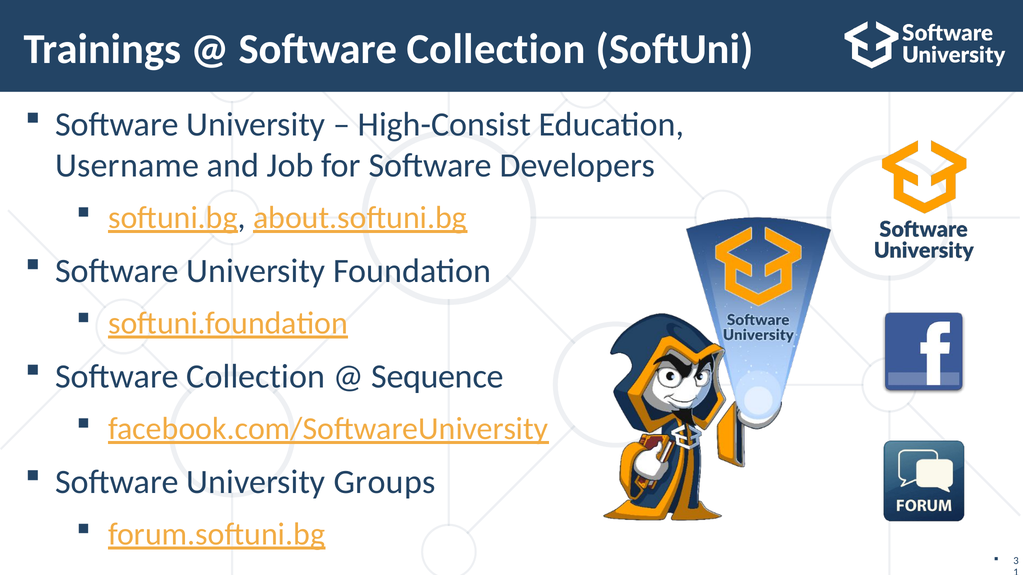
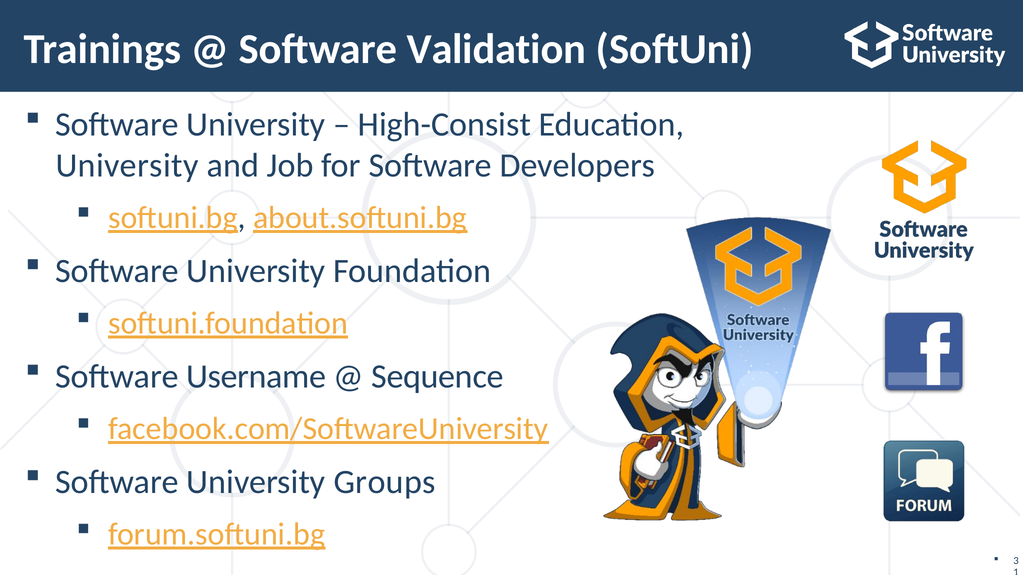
Collection at (496, 49): Collection -> Validation
Username at (127, 166): Username -> University
Collection at (256, 377): Collection -> Username
